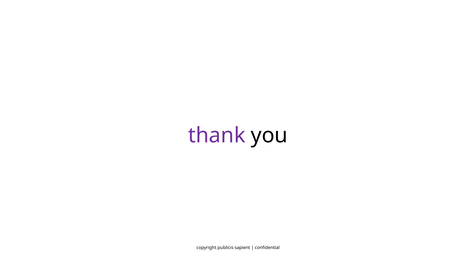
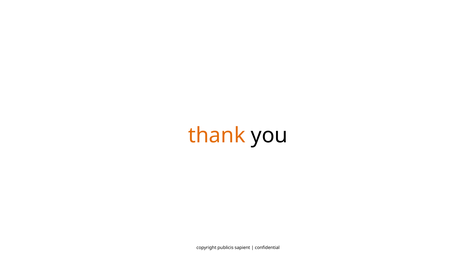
thank colour: purple -> orange
